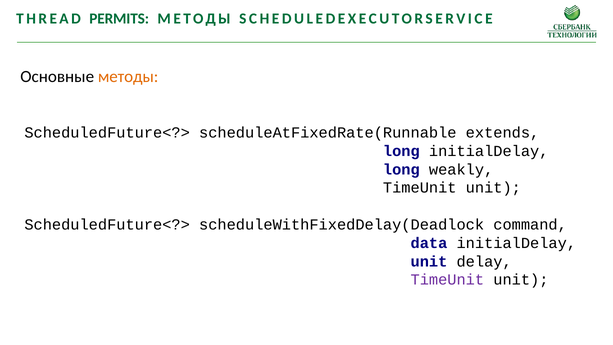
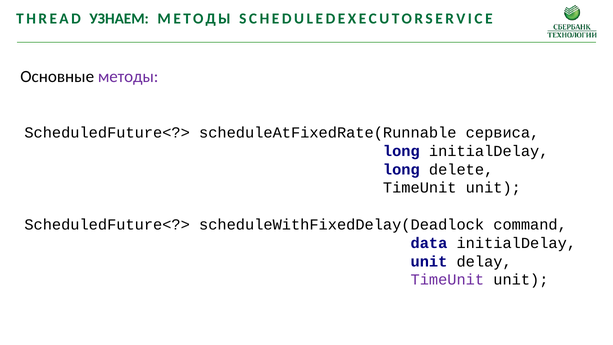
PERMITS: PERMITS -> УЗНАЕМ
методы at (128, 77) colour: orange -> purple
extends: extends -> сервиса
weakly: weakly -> delete
